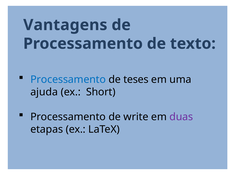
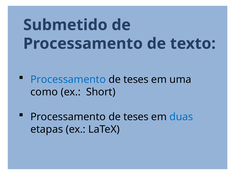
Vantagens: Vantagens -> Submetido
ajuda: ajuda -> como
write at (136, 117): write -> teses
duas colour: purple -> blue
